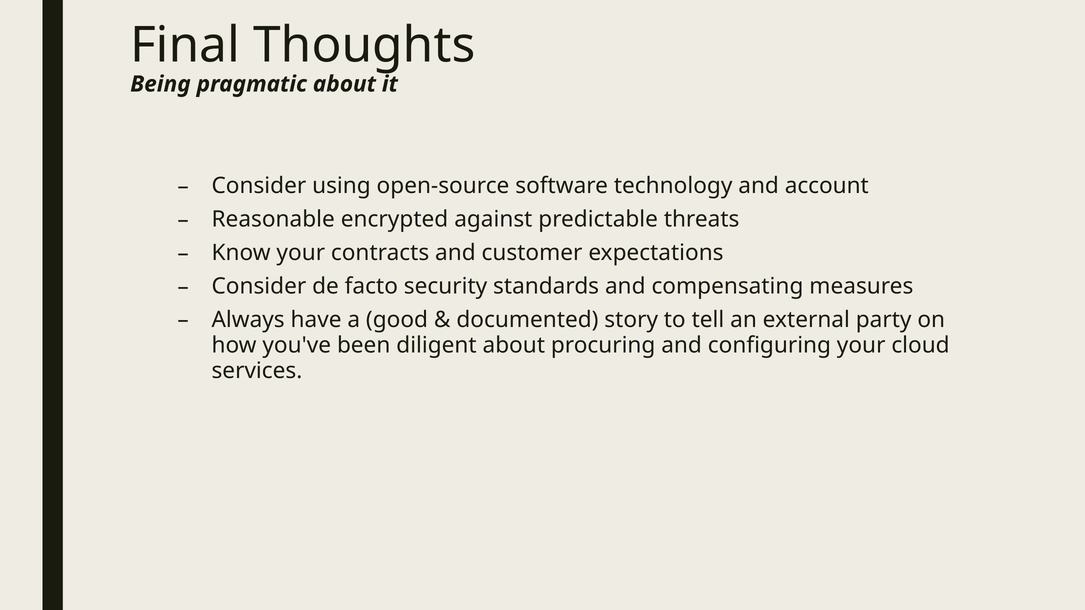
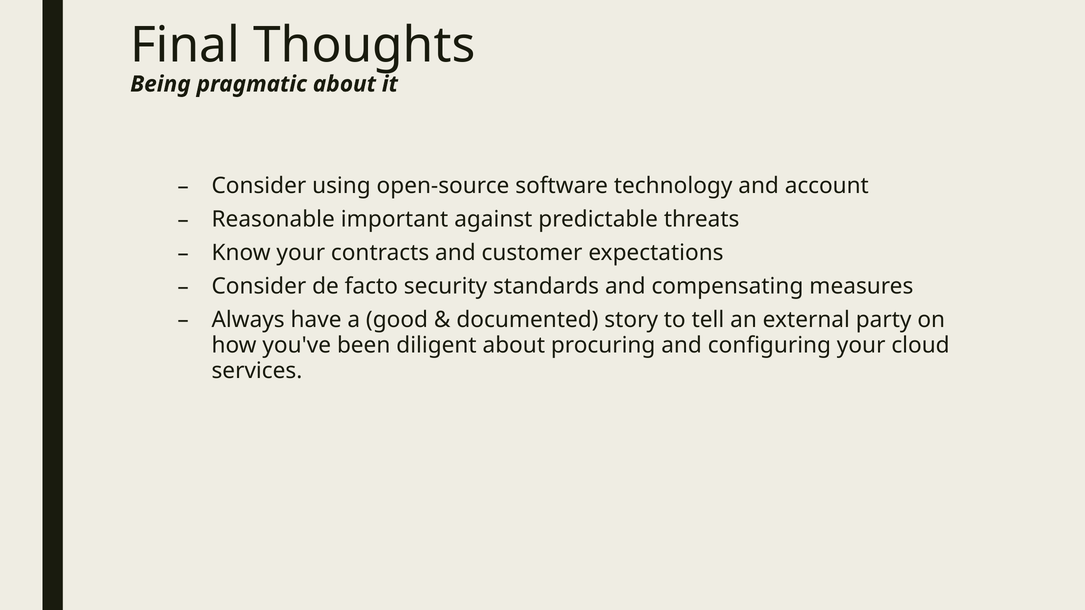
encrypted: encrypted -> important
